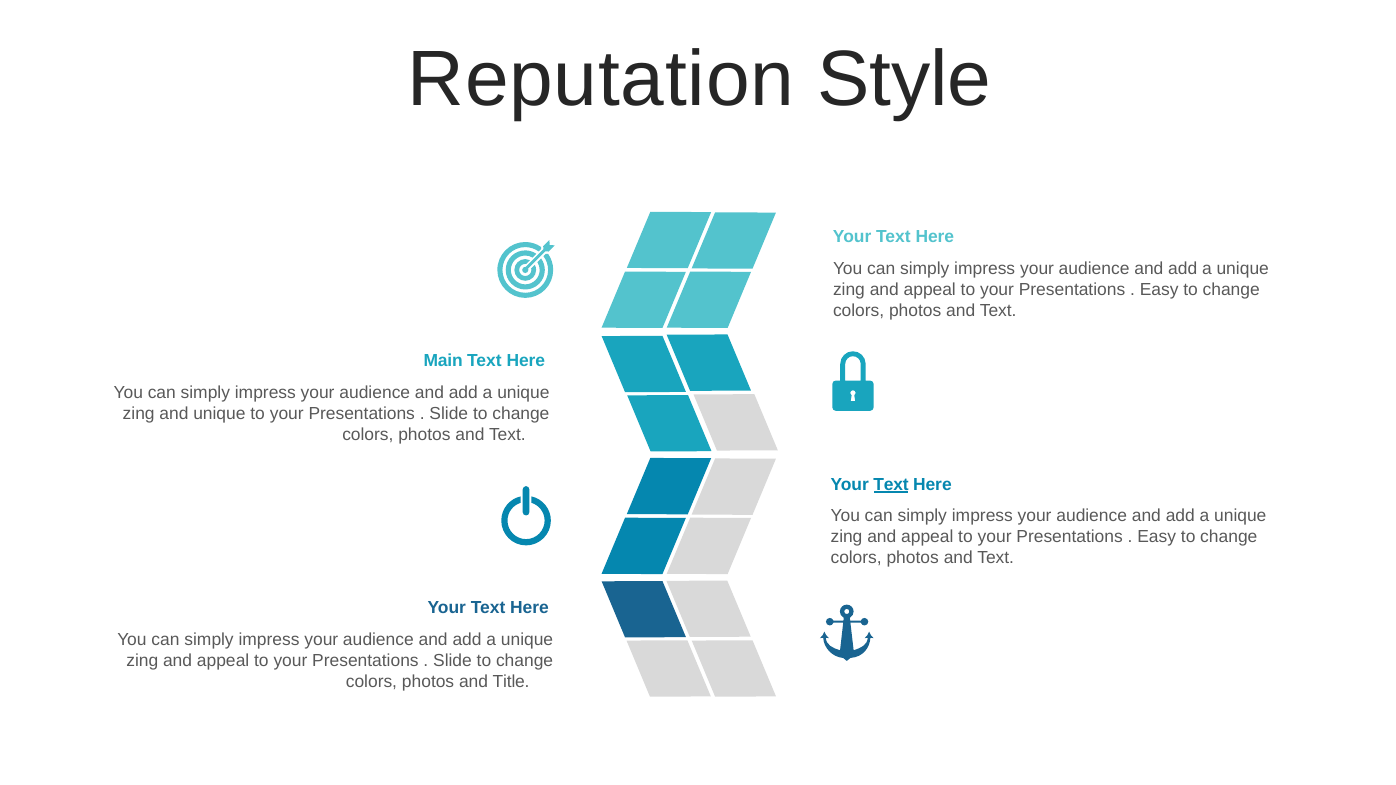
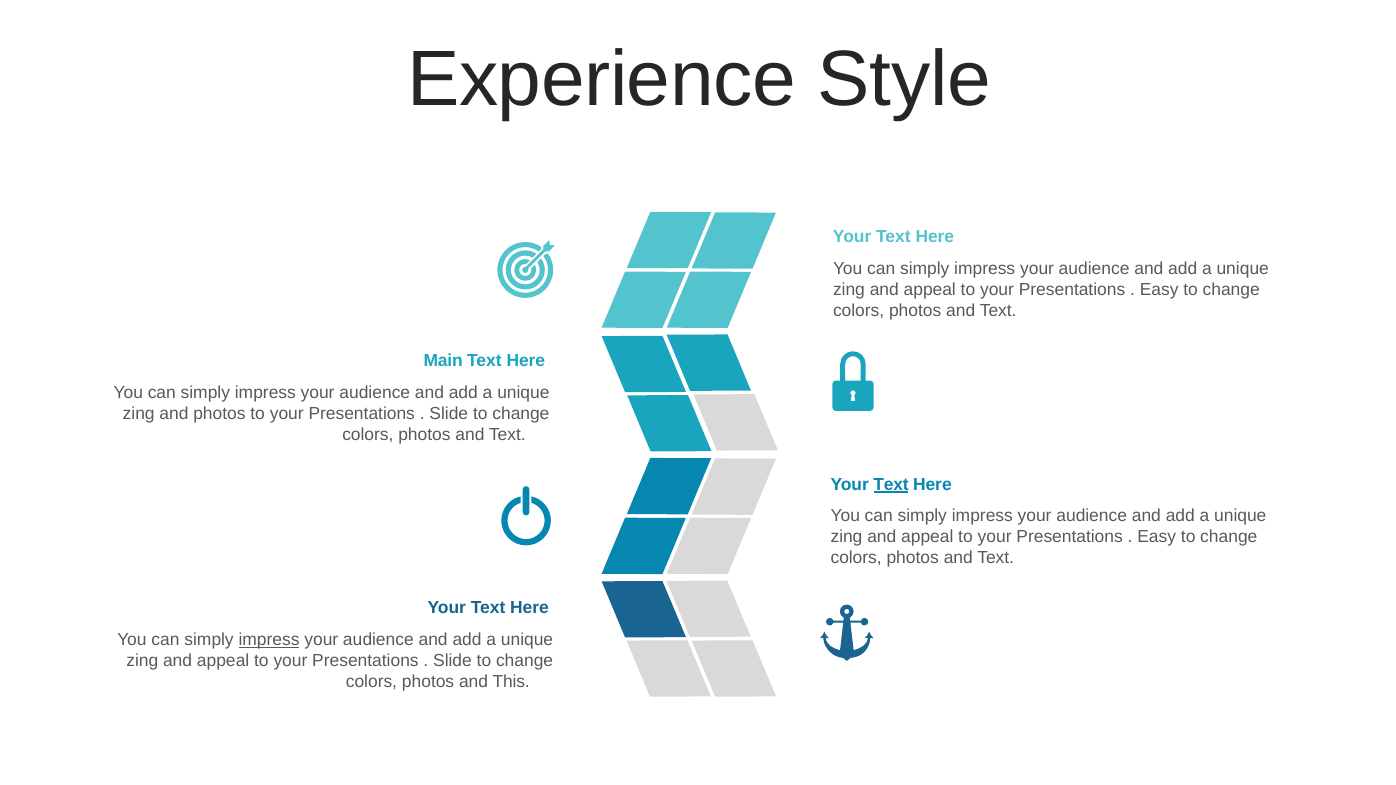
Reputation: Reputation -> Experience
and unique: unique -> photos
impress at (269, 640) underline: none -> present
Title: Title -> This
